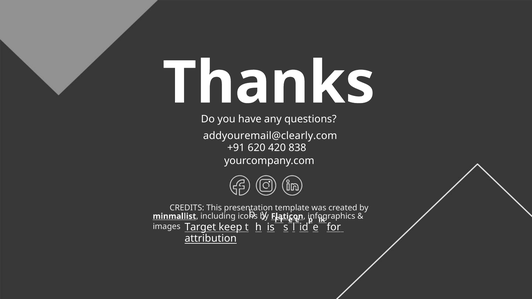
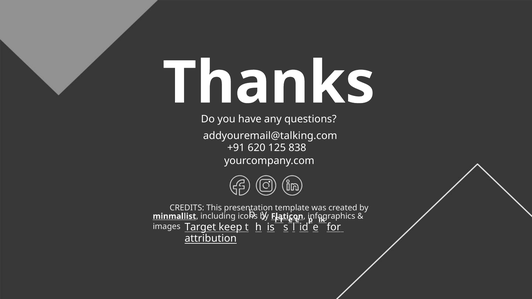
addyouremail@clearly.com: addyouremail@clearly.com -> addyouremail@talking.com
420: 420 -> 125
